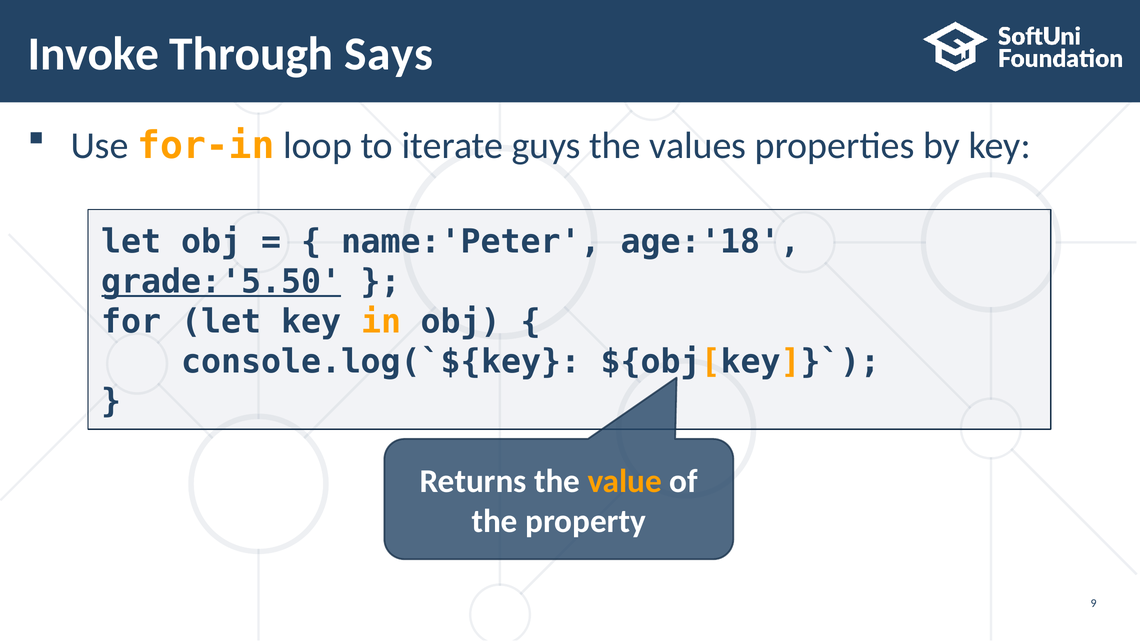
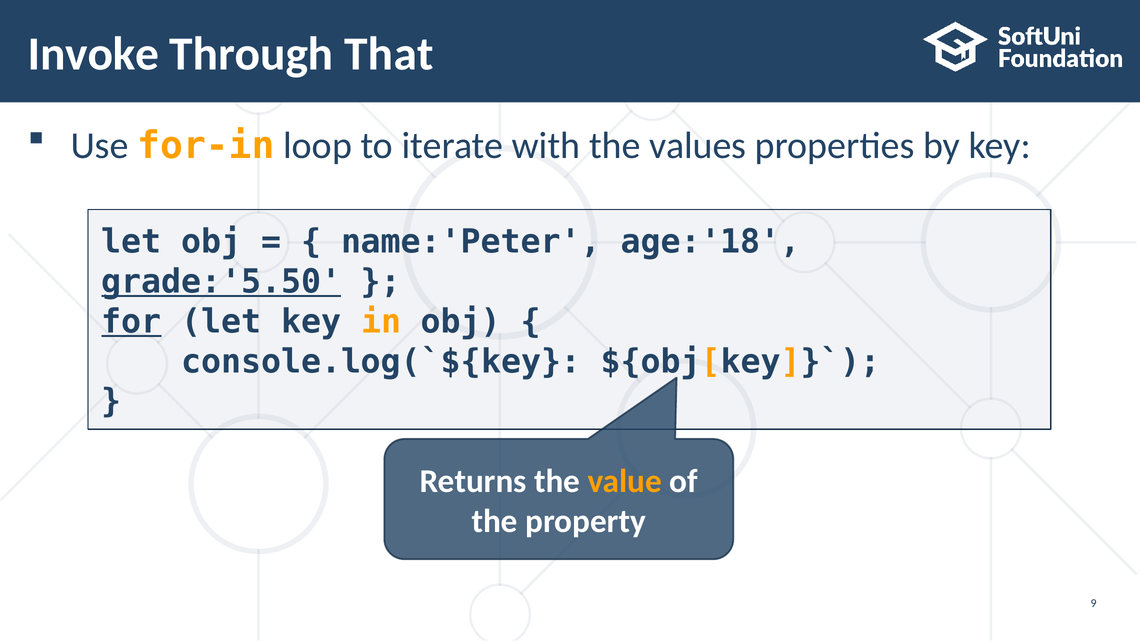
Says: Says -> That
guys: guys -> with
for underline: none -> present
